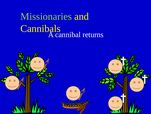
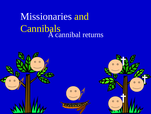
Missionaries colour: light green -> white
